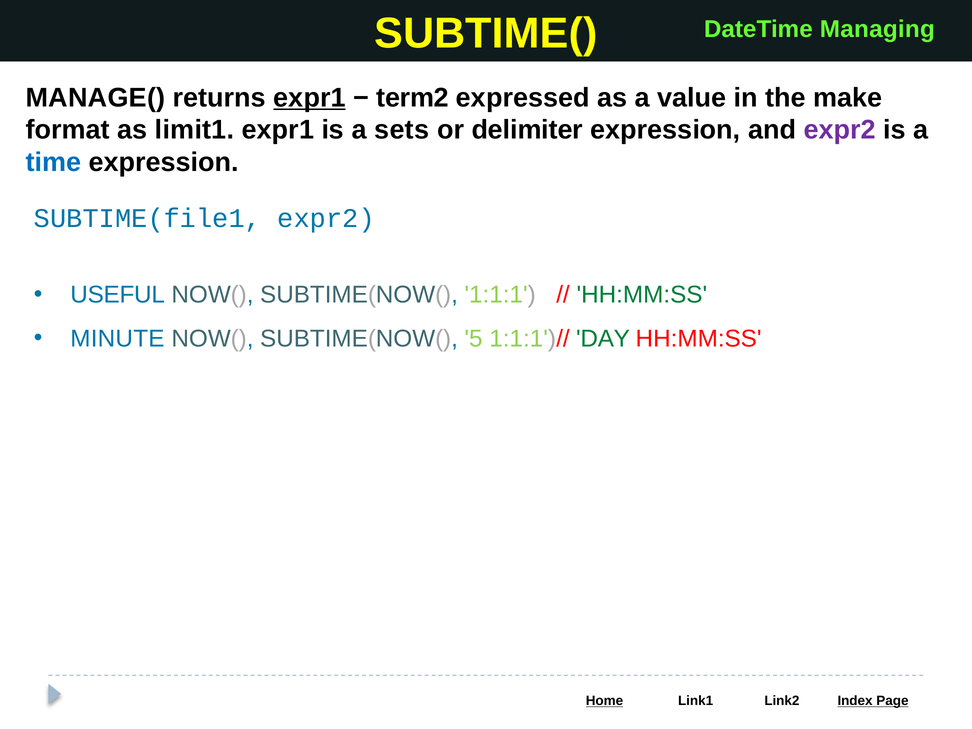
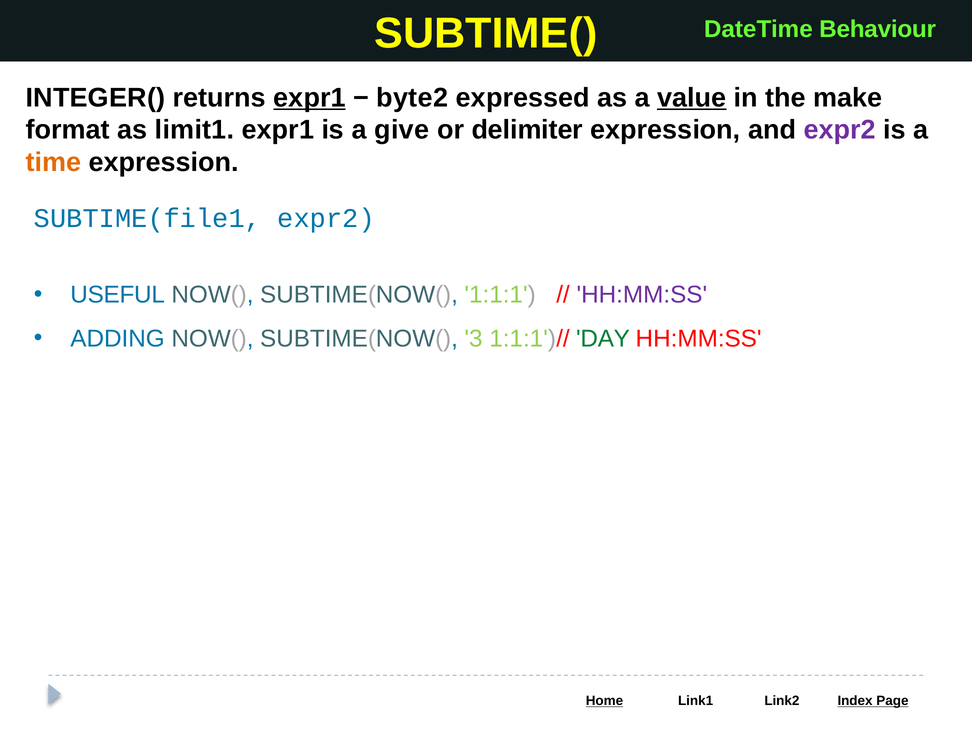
Managing: Managing -> Behaviour
MANAGE(: MANAGE( -> INTEGER(
term2: term2 -> byte2
value underline: none -> present
sets: sets -> give
time colour: blue -> orange
HH:MM:SS at (642, 295) colour: green -> purple
MINUTE: MINUTE -> ADDING
5: 5 -> 3
